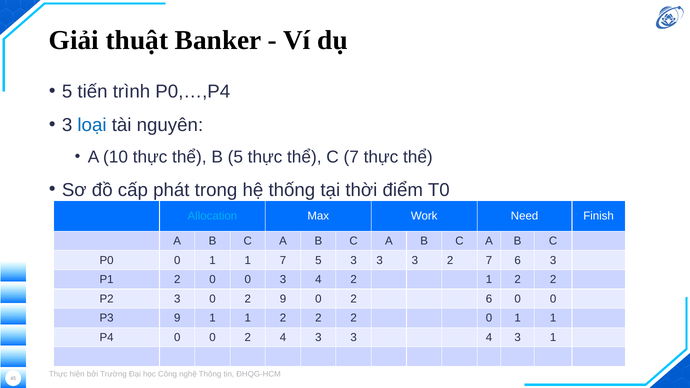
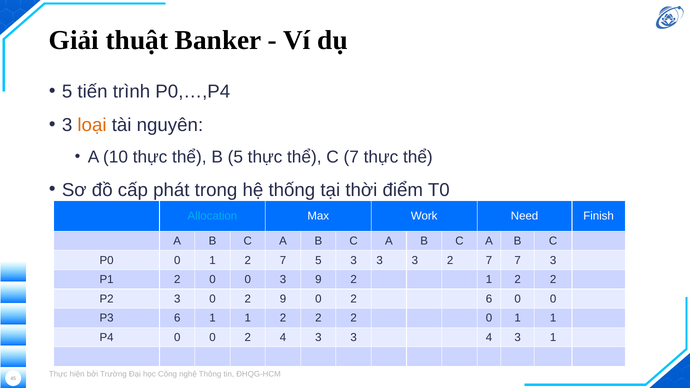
loại colour: blue -> orange
P0 0 1 1: 1 -> 2
7 6: 6 -> 7
0 3 4: 4 -> 9
P3 9: 9 -> 6
